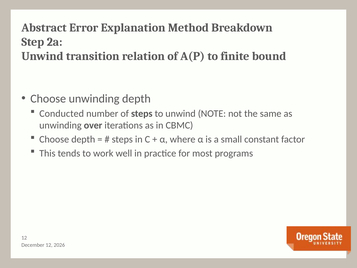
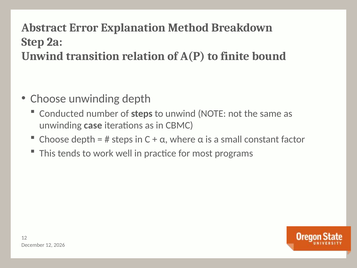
over: over -> case
